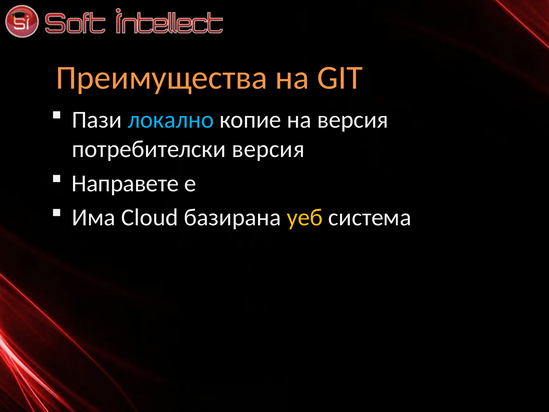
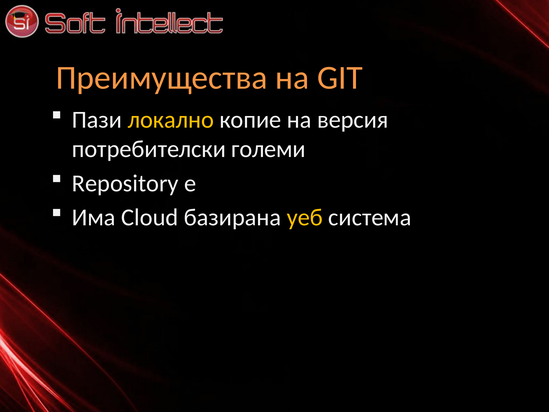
локално colour: light blue -> yellow
потребителски версия: версия -> големи
Направете: Направете -> Repository
